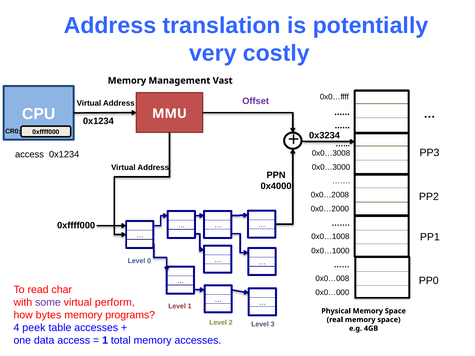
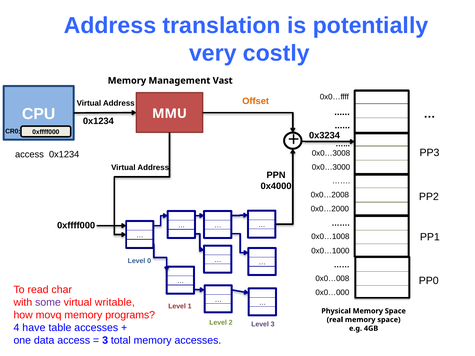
Offset colour: purple -> orange
perform: perform -> writable
bytes: bytes -> movq
peek: peek -> have
1 at (105, 341): 1 -> 3
